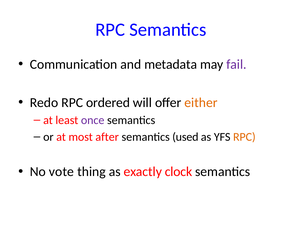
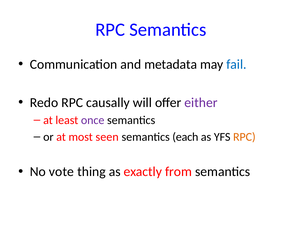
fail colour: purple -> blue
ordered: ordered -> causally
either colour: orange -> purple
after: after -> seen
used: used -> each
clock: clock -> from
